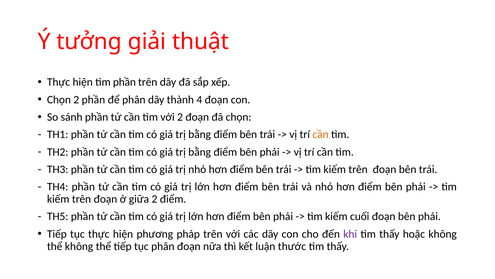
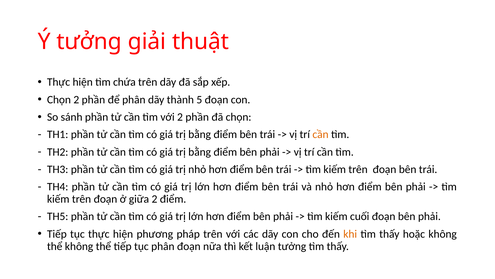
tìm phần: phần -> chứa
4: 4 -> 5
với 2 đoạn: đoạn -> phần
khi colour: purple -> orange
luận thước: thước -> tưởng
